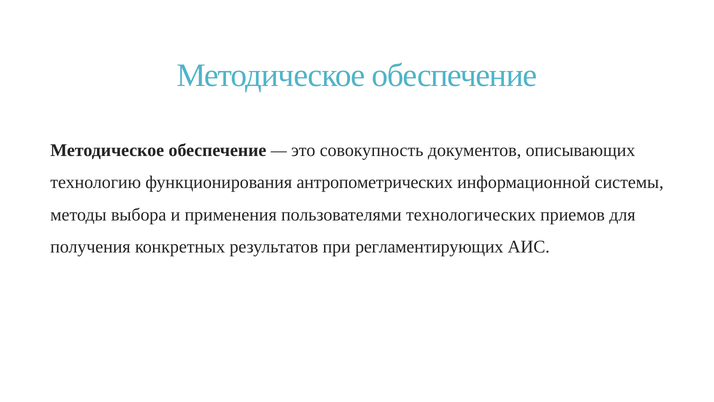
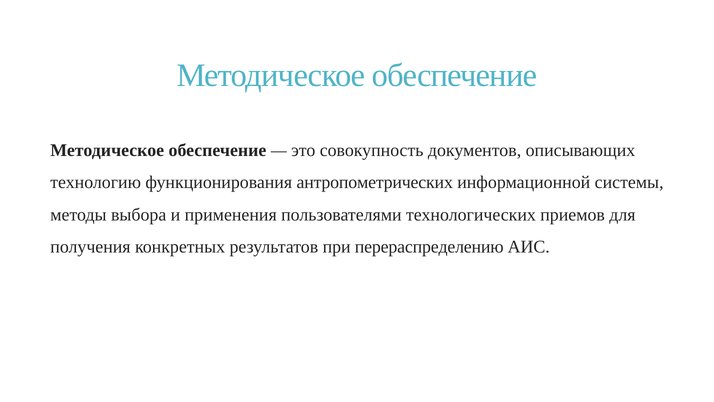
регламентирующих: регламентирующих -> перераспределению
